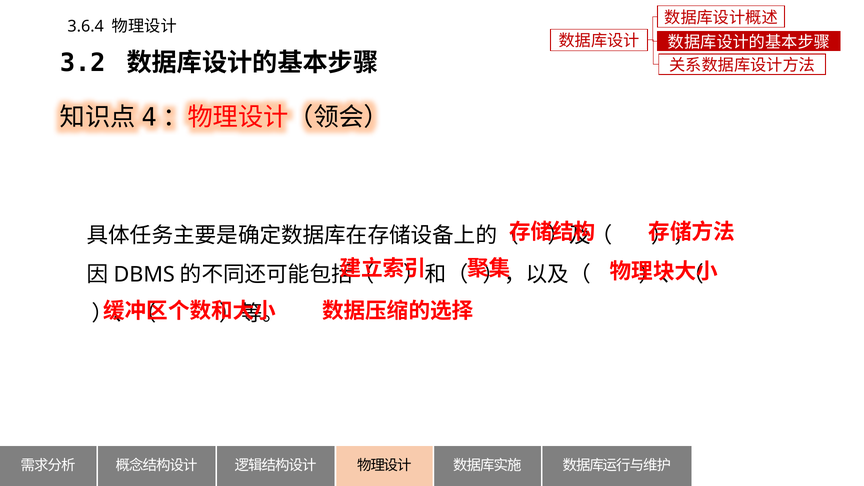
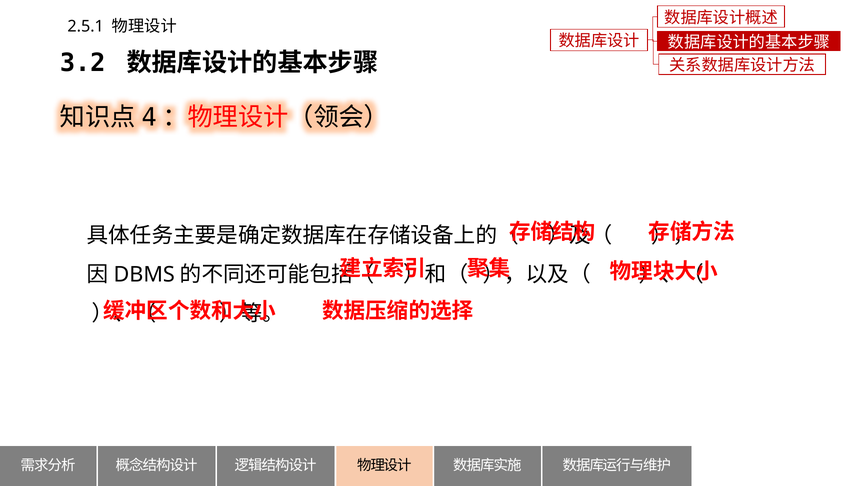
3.6.4: 3.6.4 -> 2.5.1
